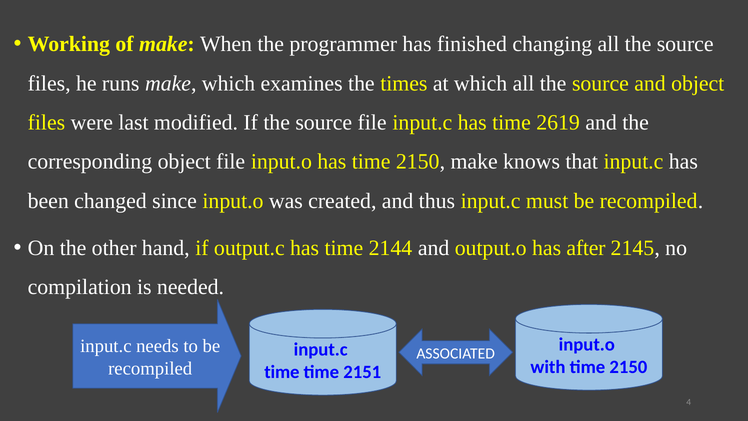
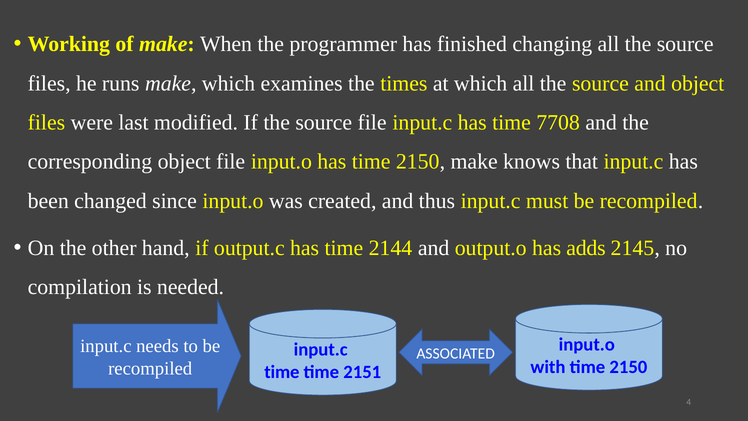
2619: 2619 -> 7708
after: after -> adds
